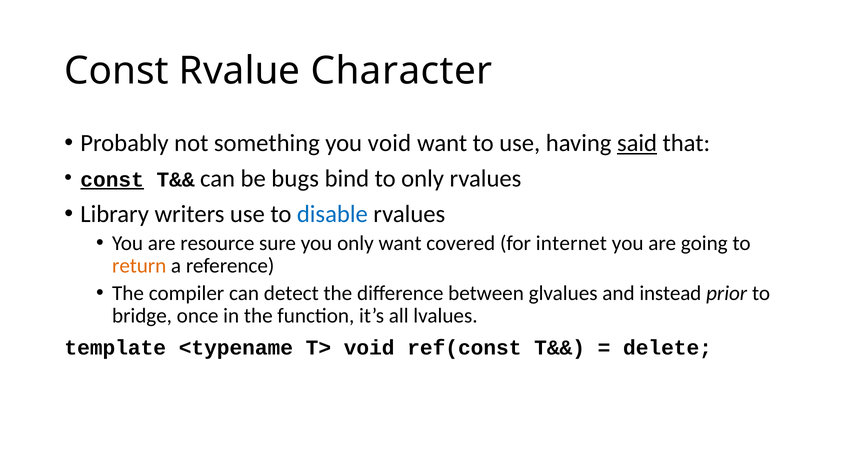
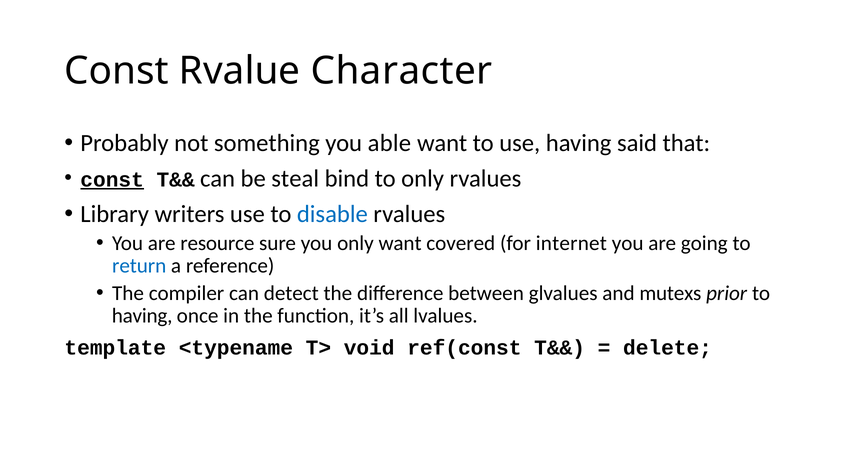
you void: void -> able
said underline: present -> none
bugs: bugs -> steal
return colour: orange -> blue
instead: instead -> mutexs
bridge at (142, 316): bridge -> having
